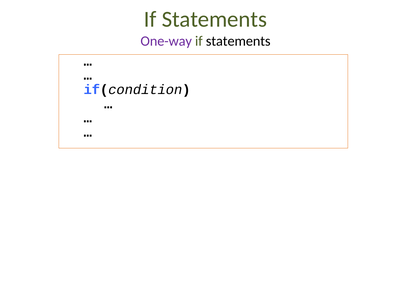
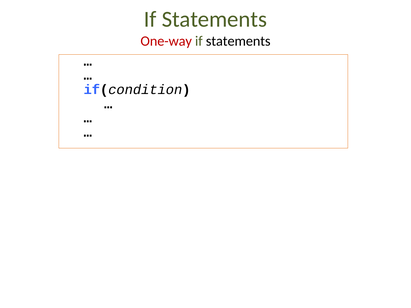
One-way colour: purple -> red
